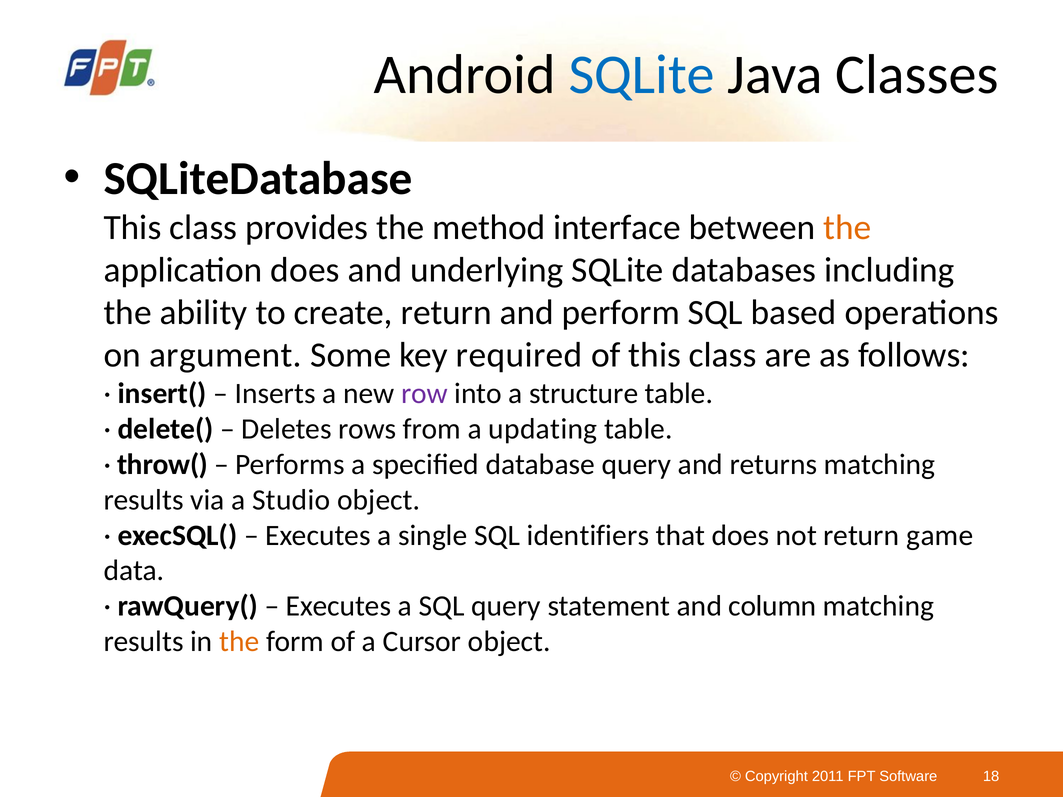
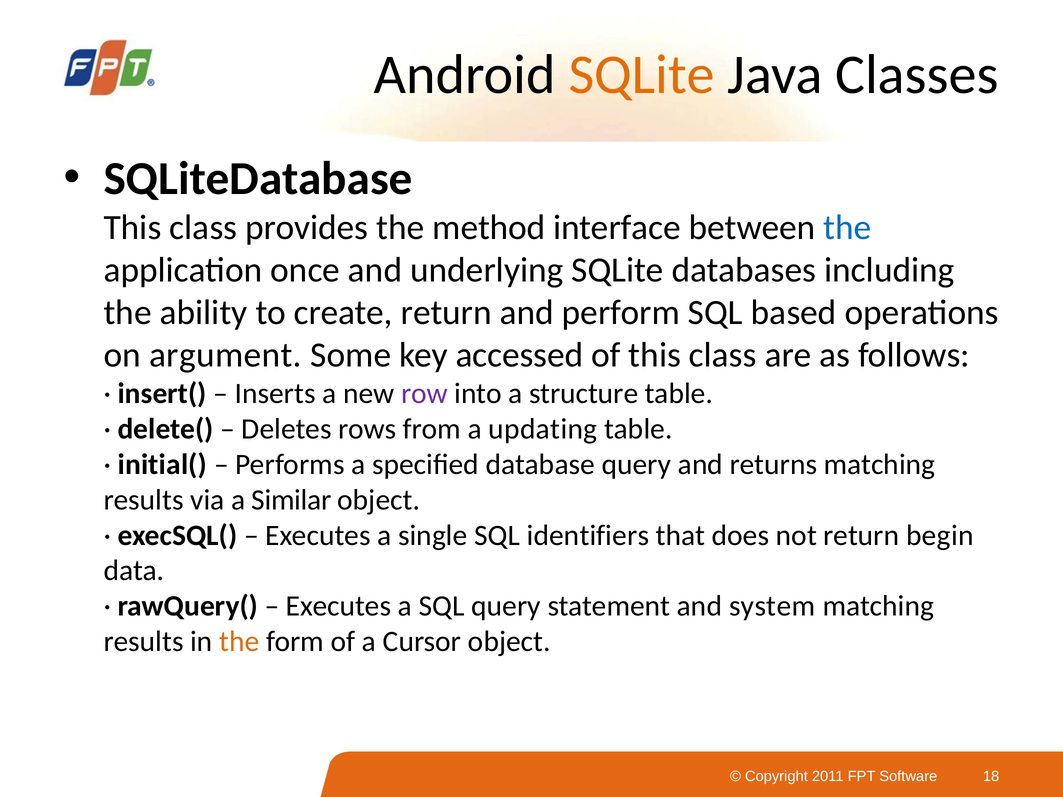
SQLite at (642, 75) colour: blue -> orange
the at (848, 228) colour: orange -> blue
application does: does -> once
required: required -> accessed
throw(: throw( -> initial(
Studio: Studio -> Similar
game: game -> begin
column: column -> system
